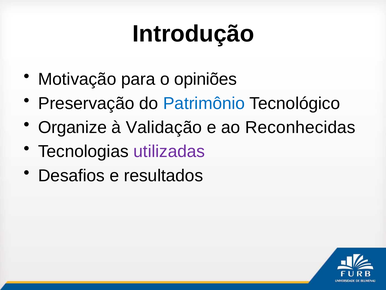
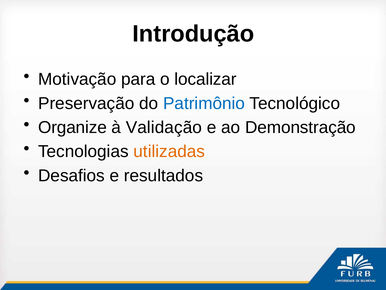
opiniões: opiniões -> localizar
Reconhecidas: Reconhecidas -> Demonstração
utilizadas colour: purple -> orange
